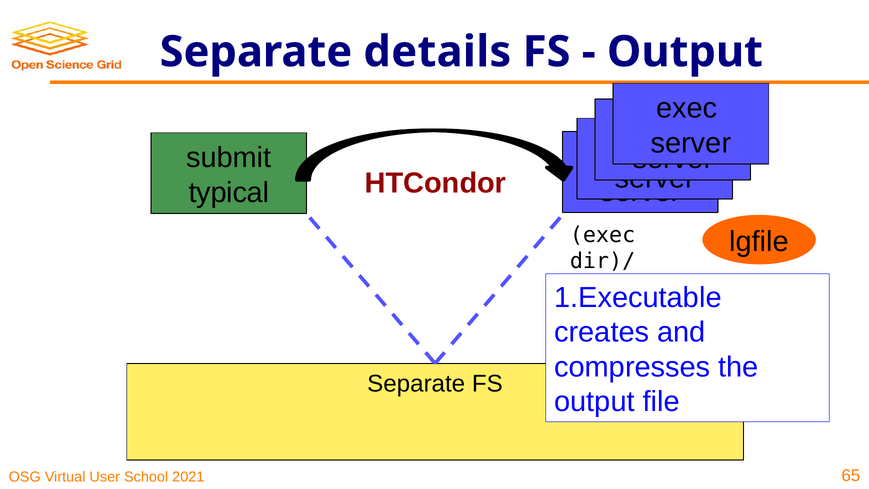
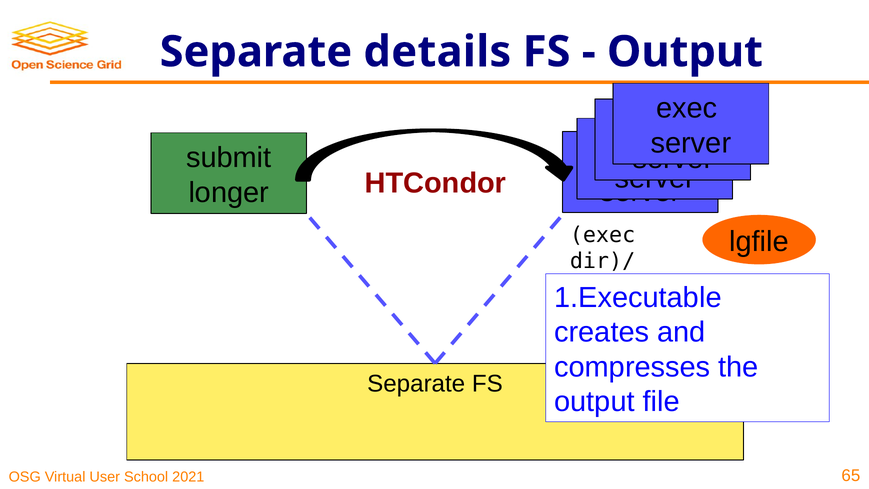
typical: typical -> longer
